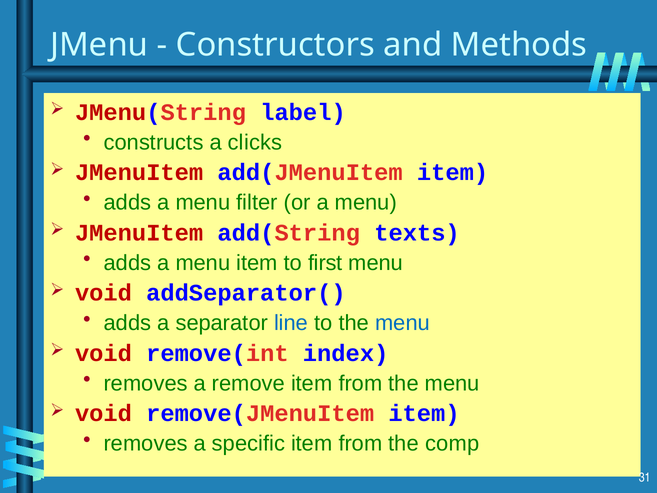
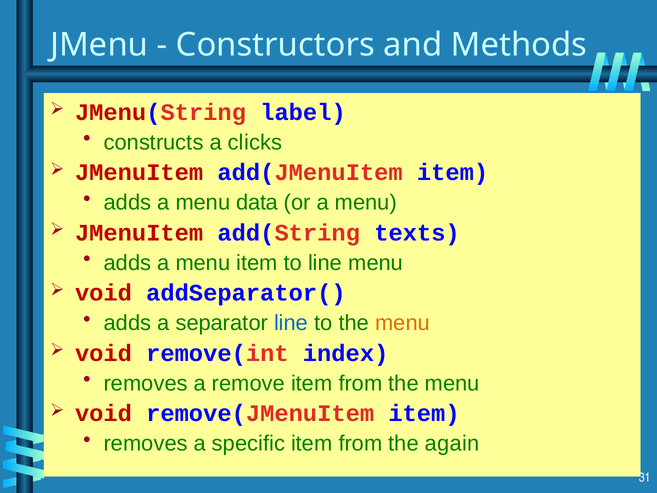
filter: filter -> data
to first: first -> line
menu at (402, 323) colour: blue -> orange
comp: comp -> again
